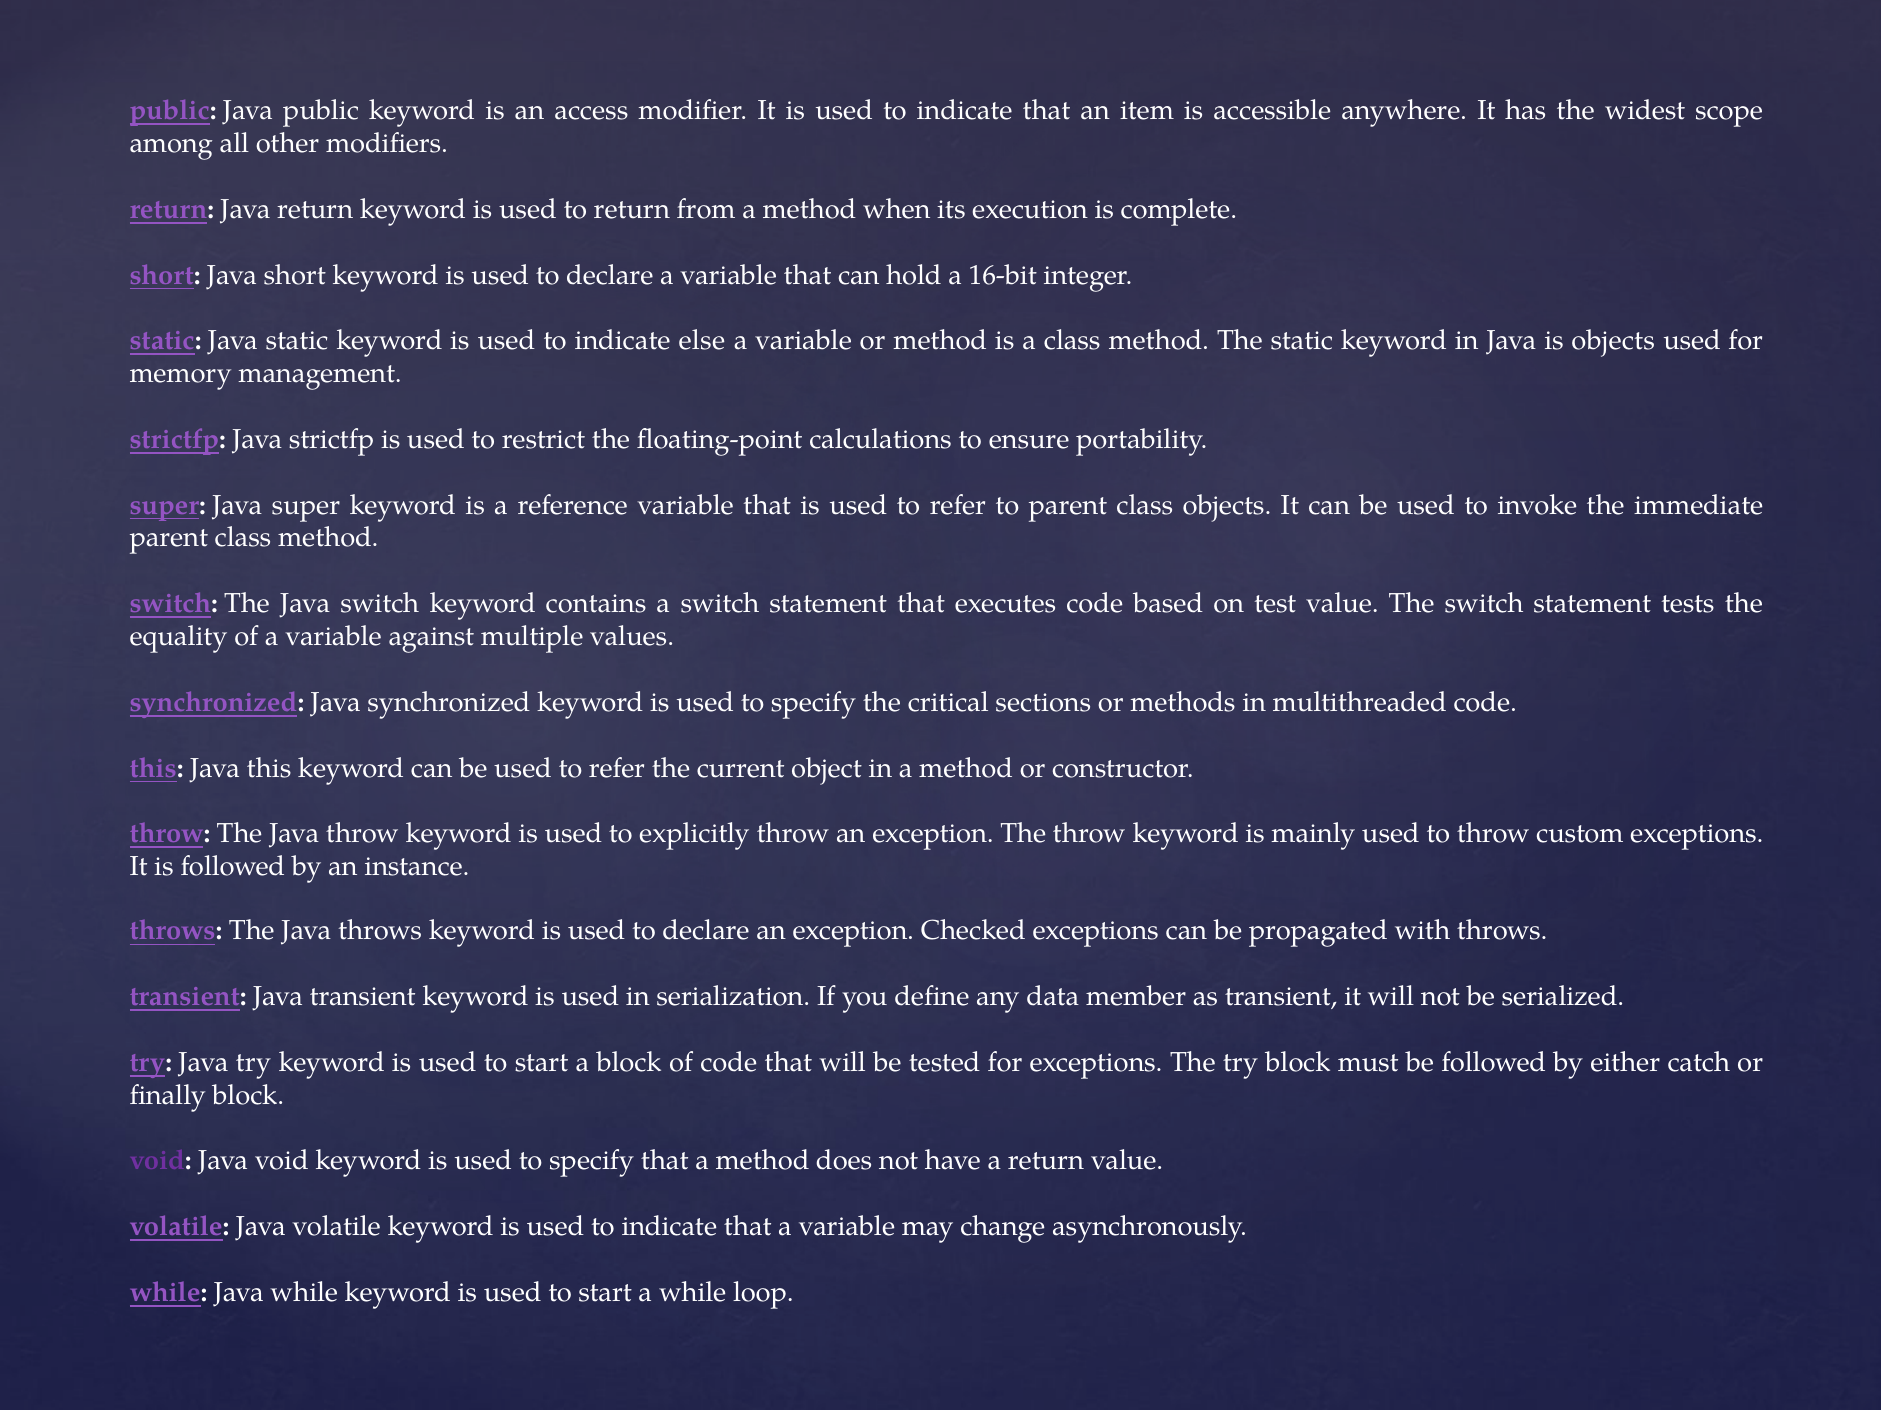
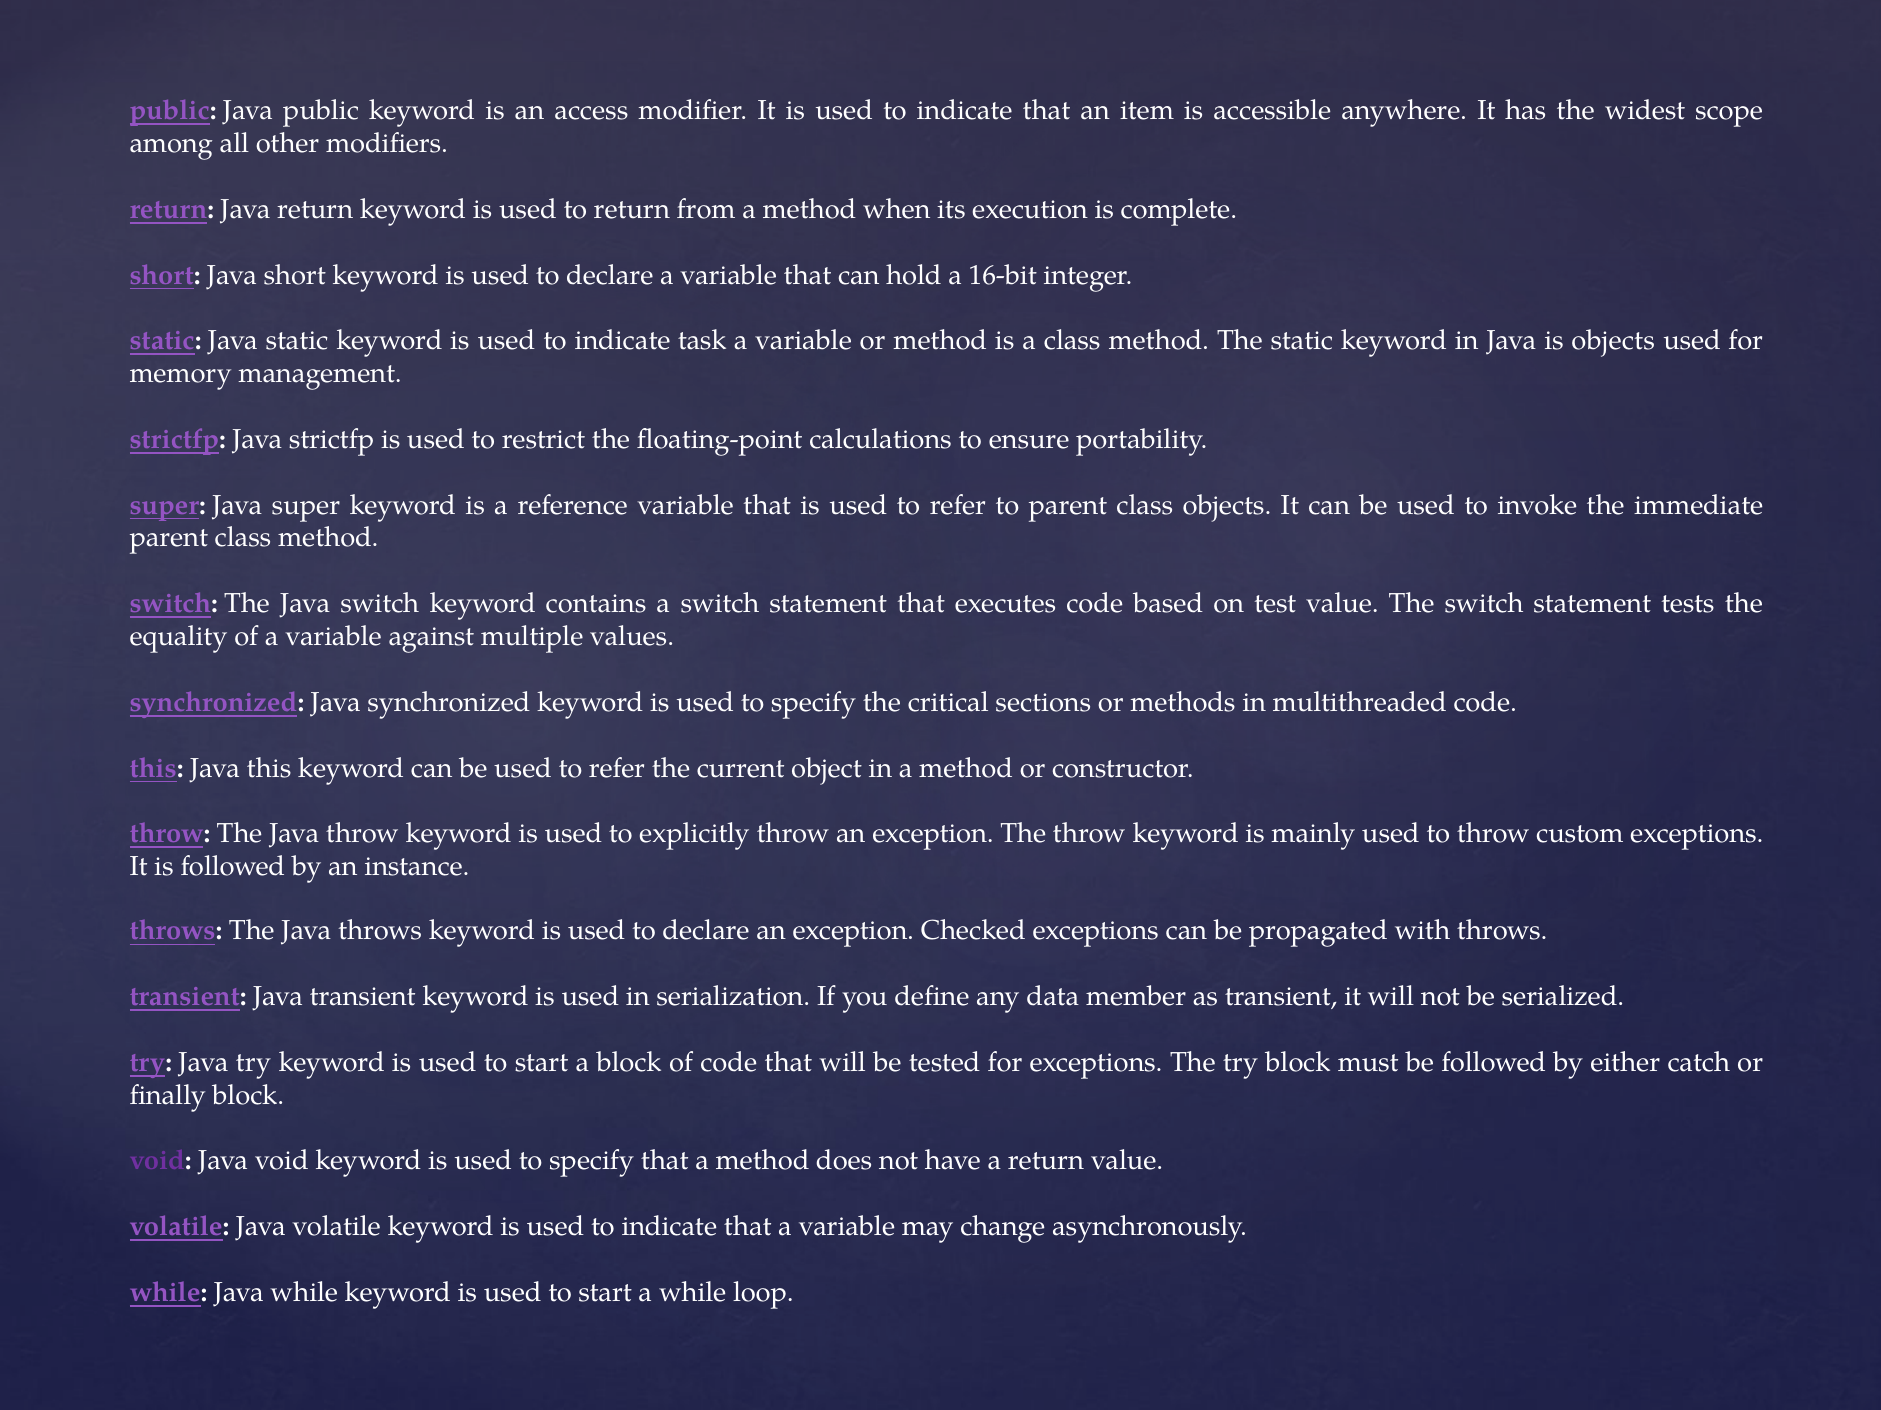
else: else -> task
